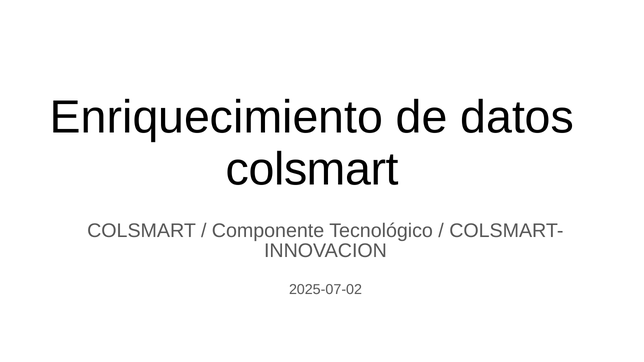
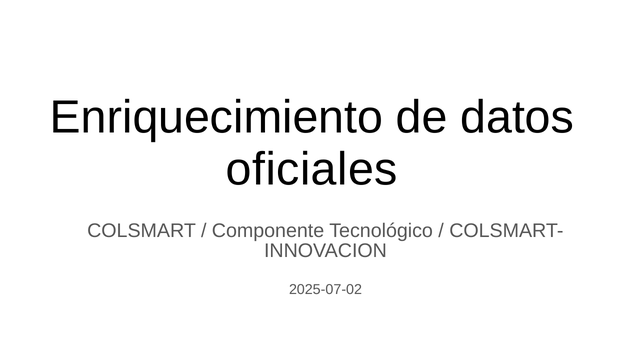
colsmart at (312, 170): colsmart -> oficiales
